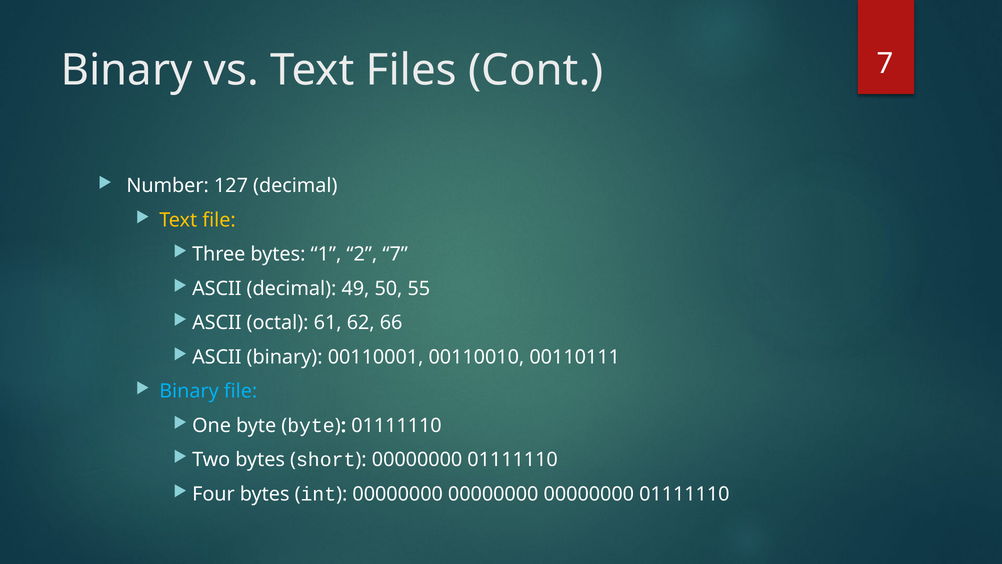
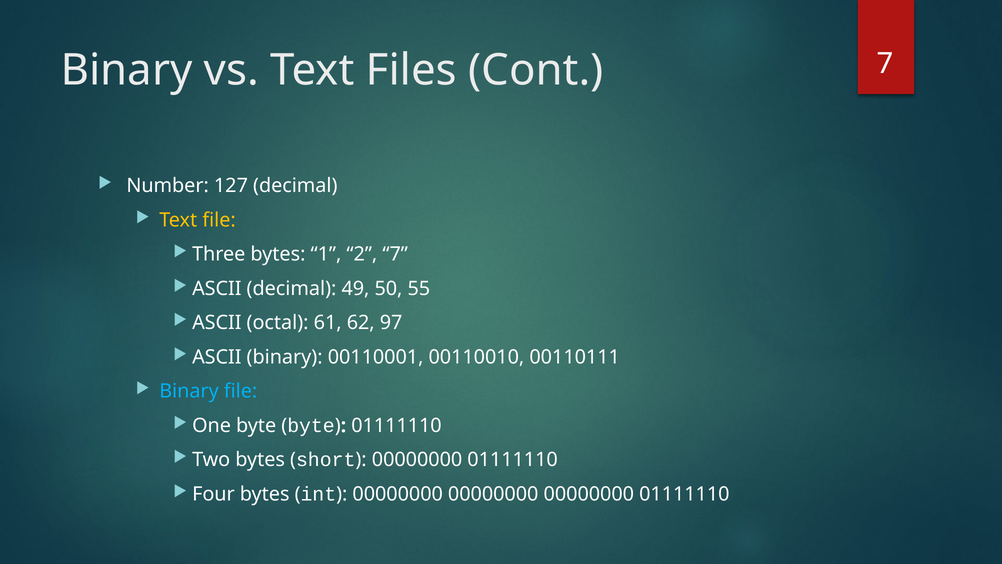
66: 66 -> 97
